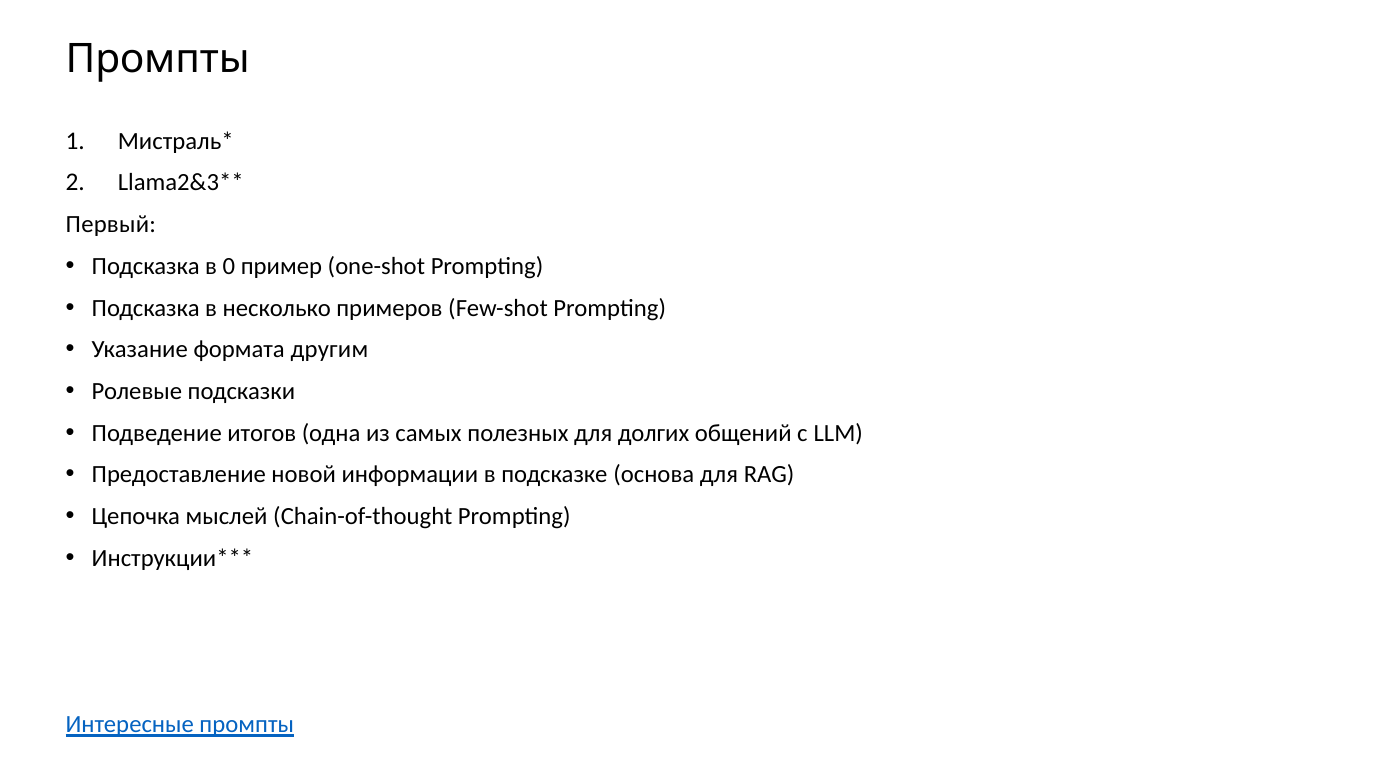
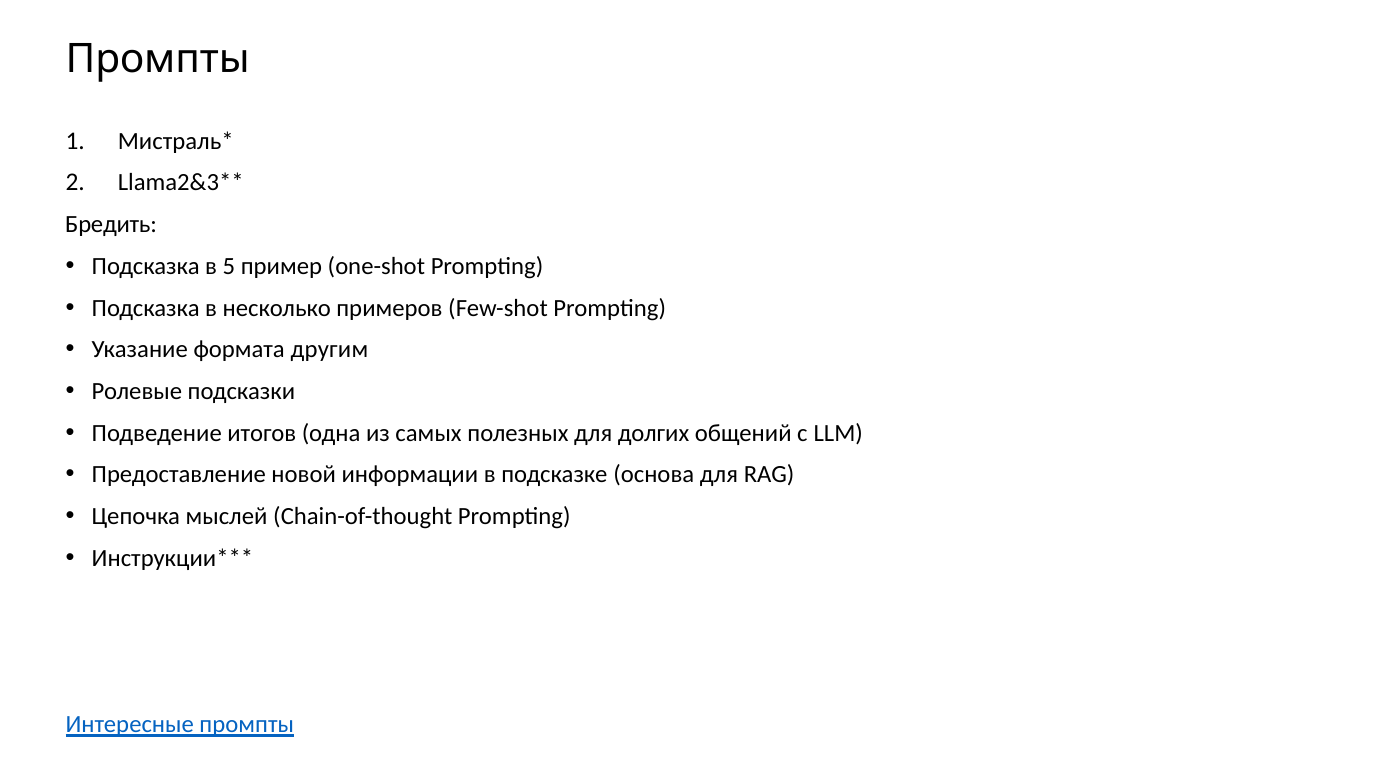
Первый: Первый -> Бредить
0: 0 -> 5
